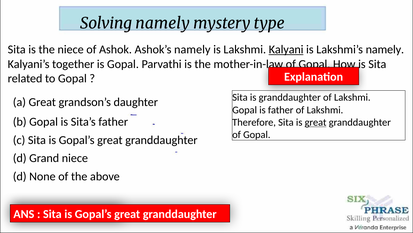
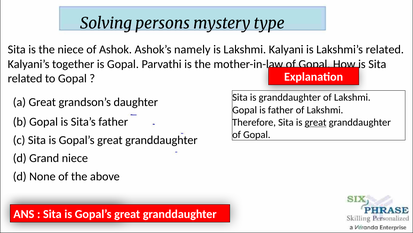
Solving namely: namely -> persons
Kalyani underline: present -> none
Lakshmi’s namely: namely -> related
